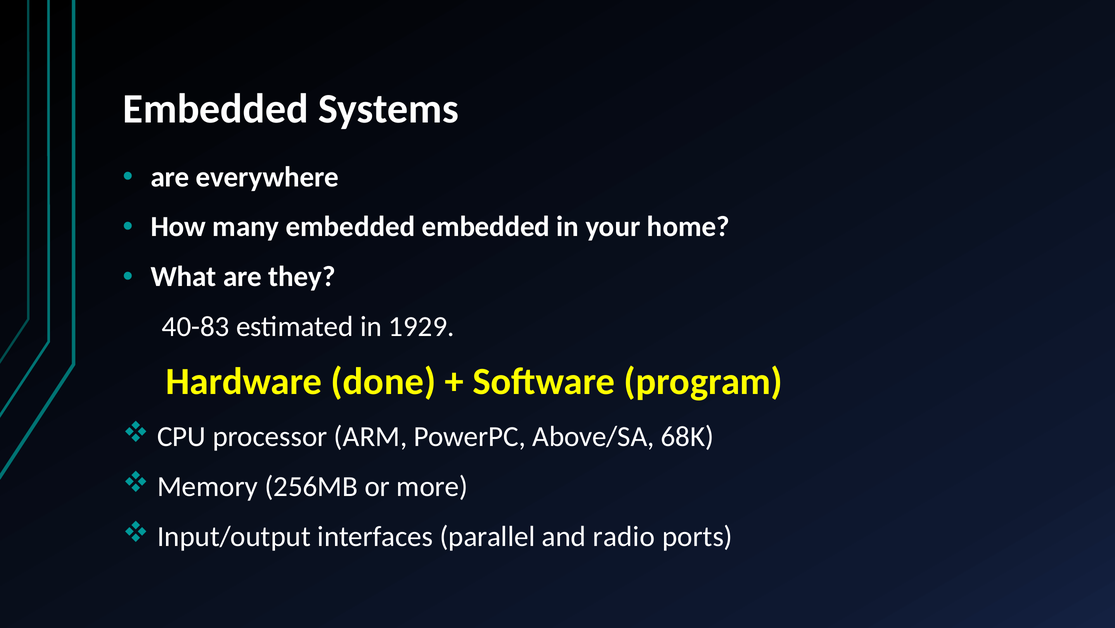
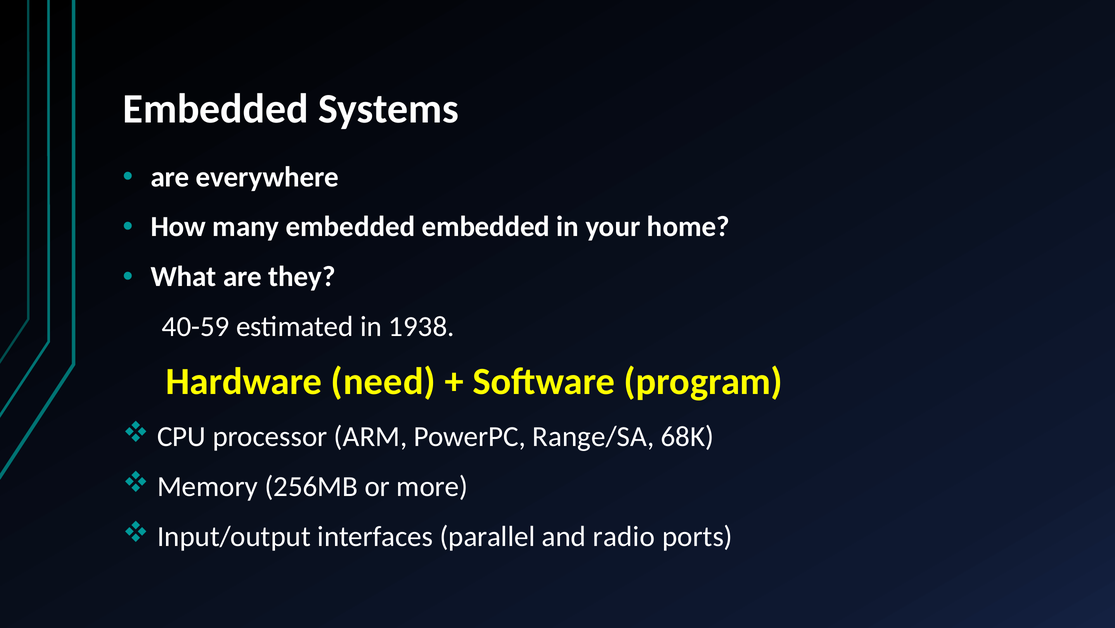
40-83: 40-83 -> 40-59
1929: 1929 -> 1938
done: done -> need
Above/SA: Above/SA -> Range/SA
